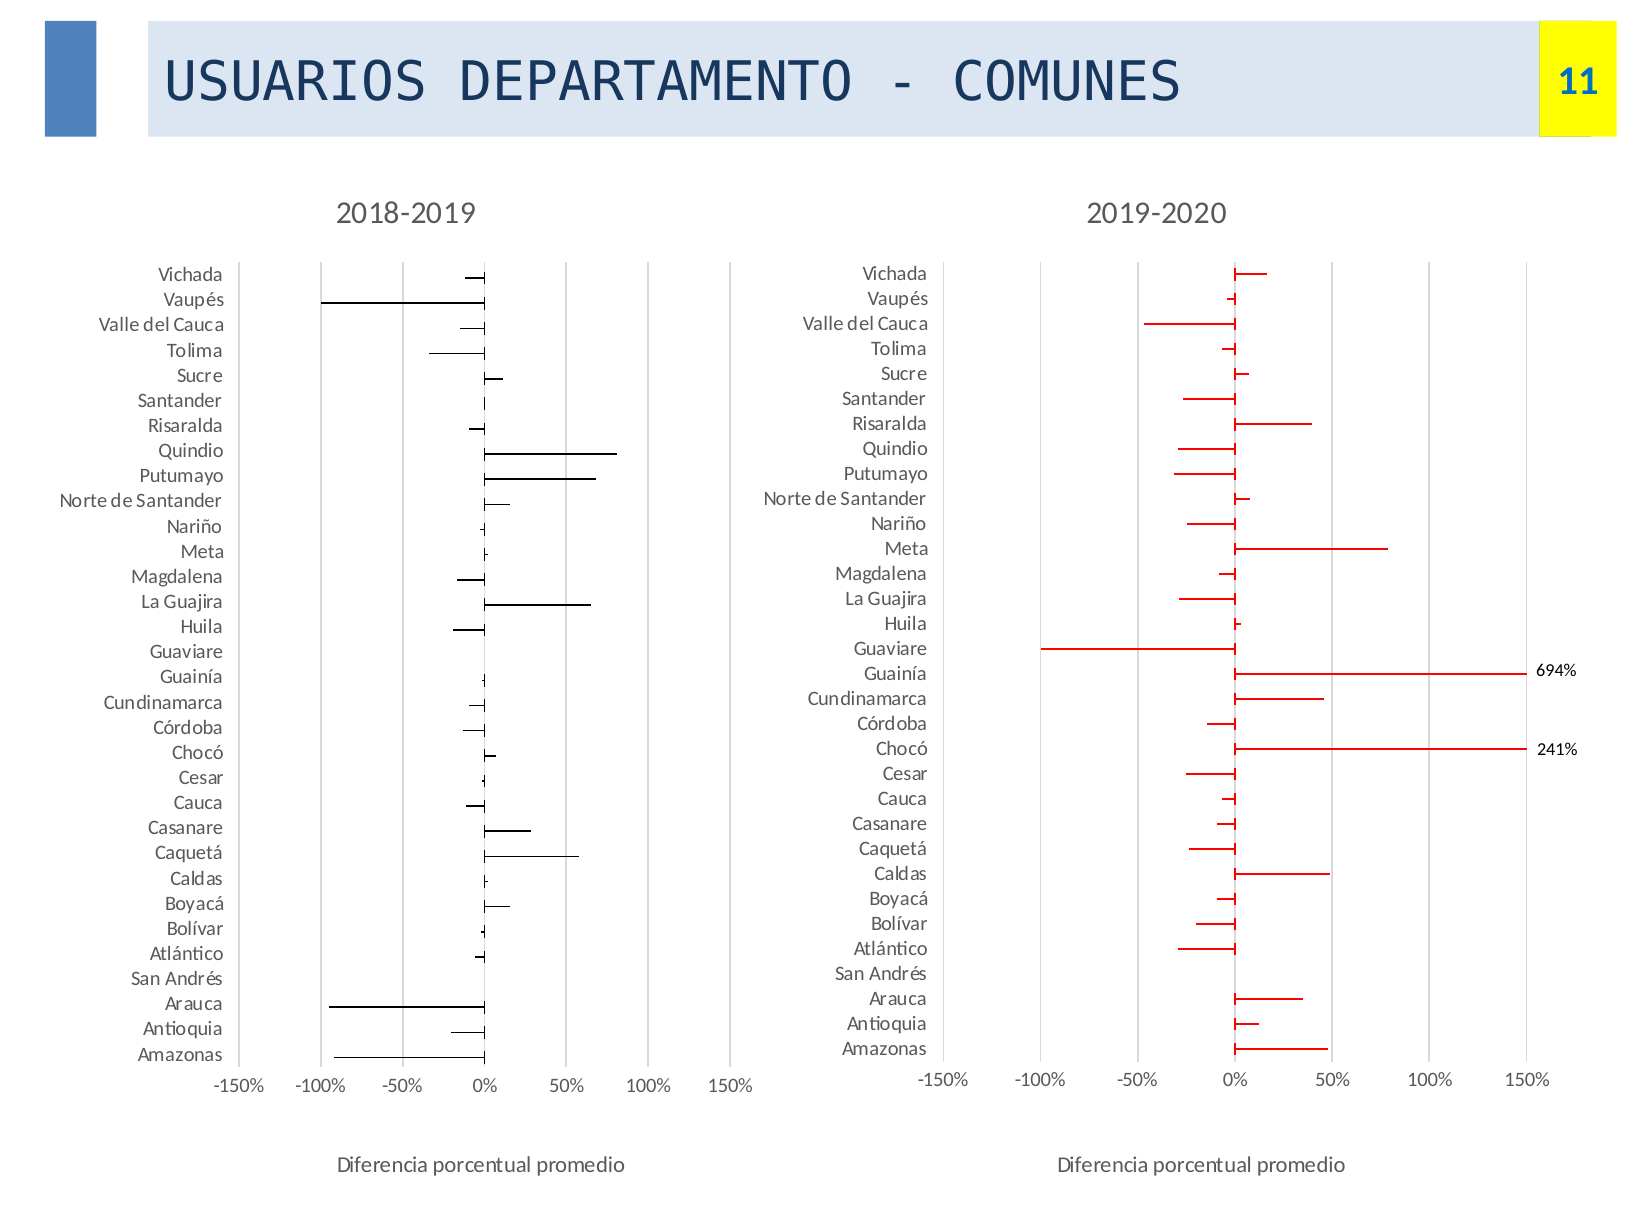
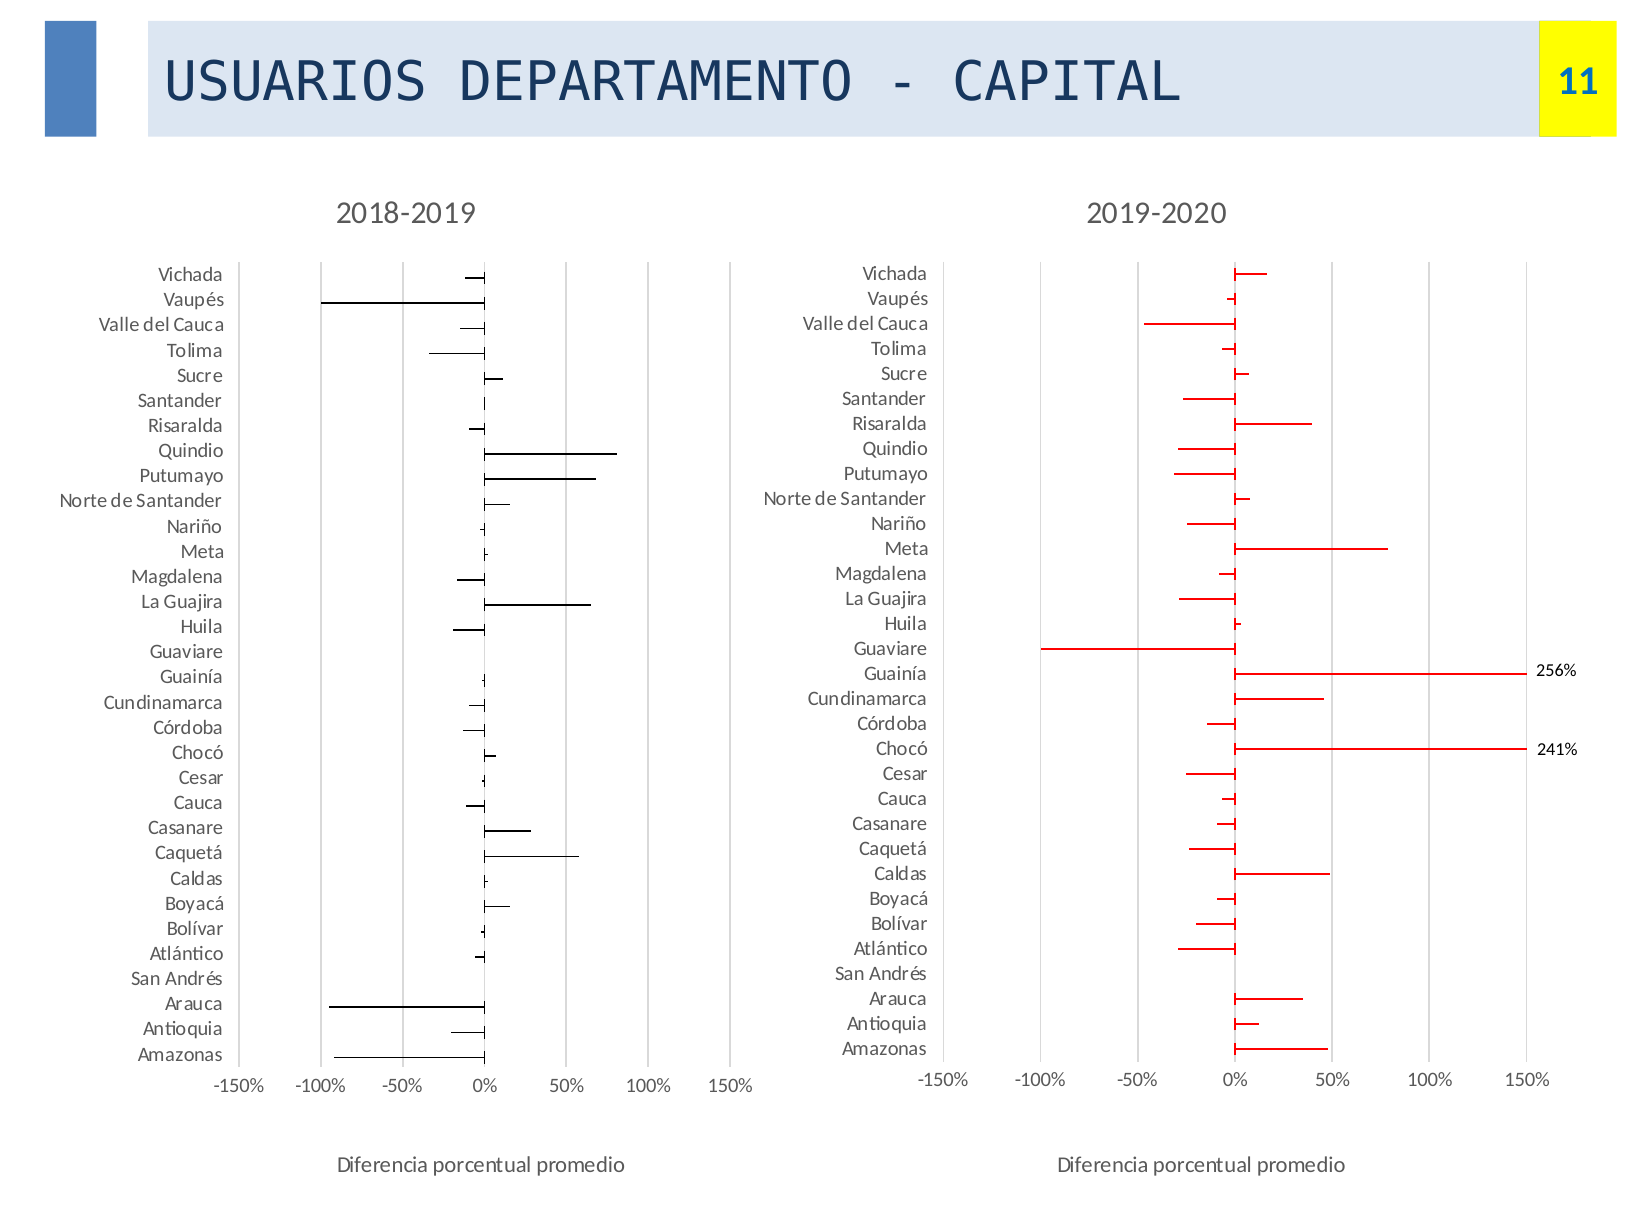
COMUNES: COMUNES -> CAPITAL
694%: 694% -> 256%
